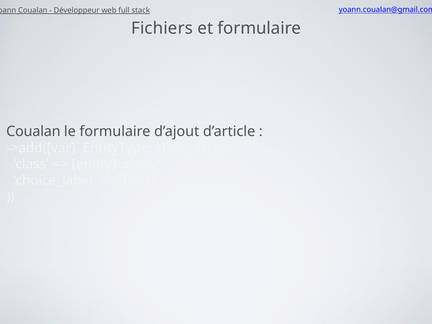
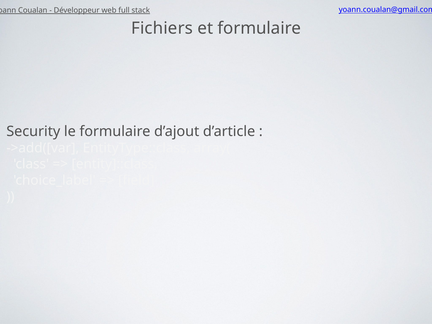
Coualan at (33, 131): Coualan -> Security
